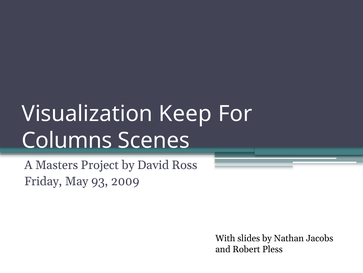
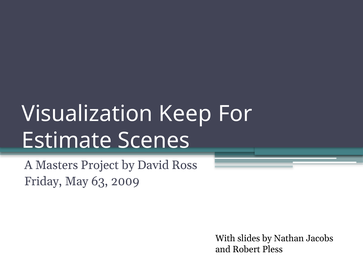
Columns: Columns -> Estimate
93: 93 -> 63
